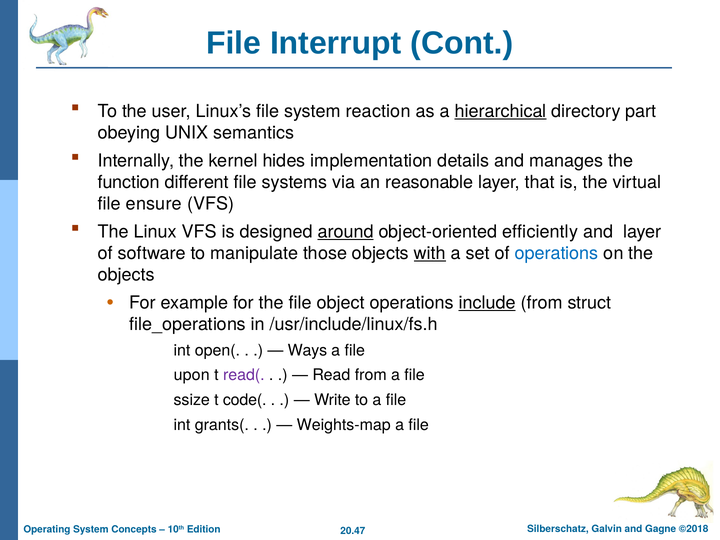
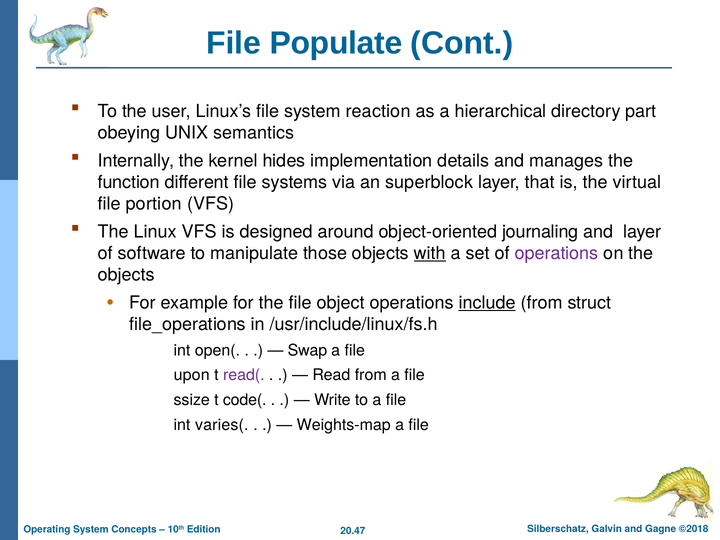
Interrupt: Interrupt -> Populate
hierarchical underline: present -> none
reasonable: reasonable -> superblock
ensure: ensure -> portion
around underline: present -> none
efficiently: efficiently -> journaling
operations at (557, 253) colour: blue -> purple
Ways: Ways -> Swap
grants(: grants( -> varies(
